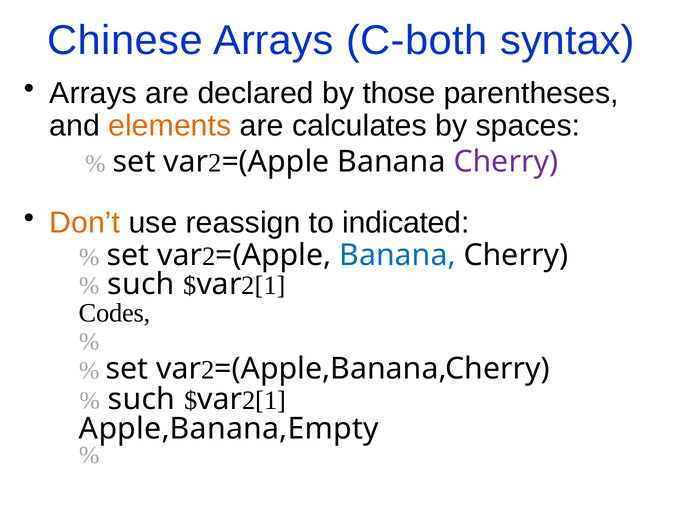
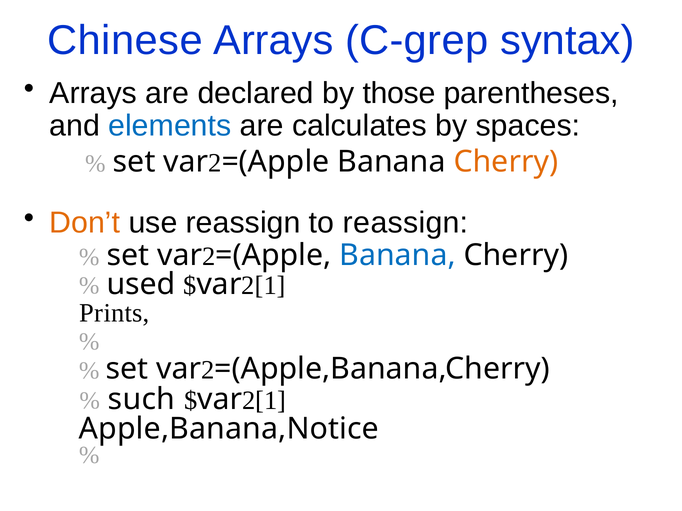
C-both: C-both -> C-grep
elements colour: orange -> blue
Cherry at (506, 162) colour: purple -> orange
to indicated: indicated -> reassign
such at (141, 285): such -> used
Codes: Codes -> Prints
Apple,Banana,Empty: Apple,Banana,Empty -> Apple,Banana,Notice
